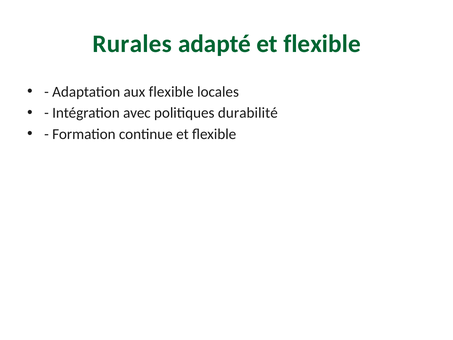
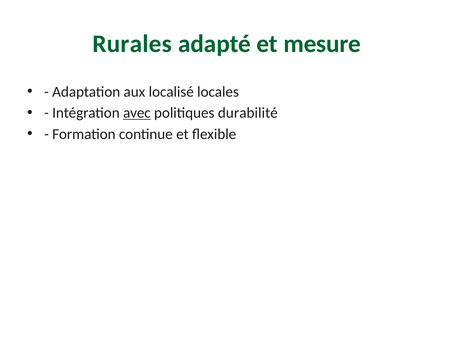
adapté et flexible: flexible -> mesure
aux flexible: flexible -> localisé
avec underline: none -> present
